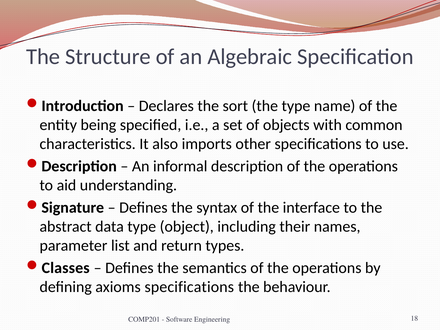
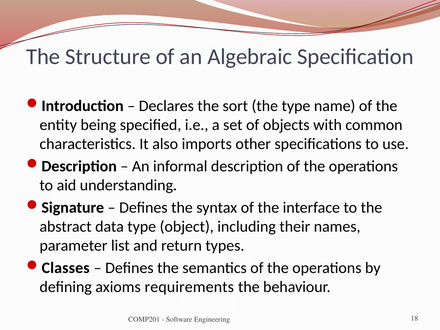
axioms specifications: specifications -> requirements
